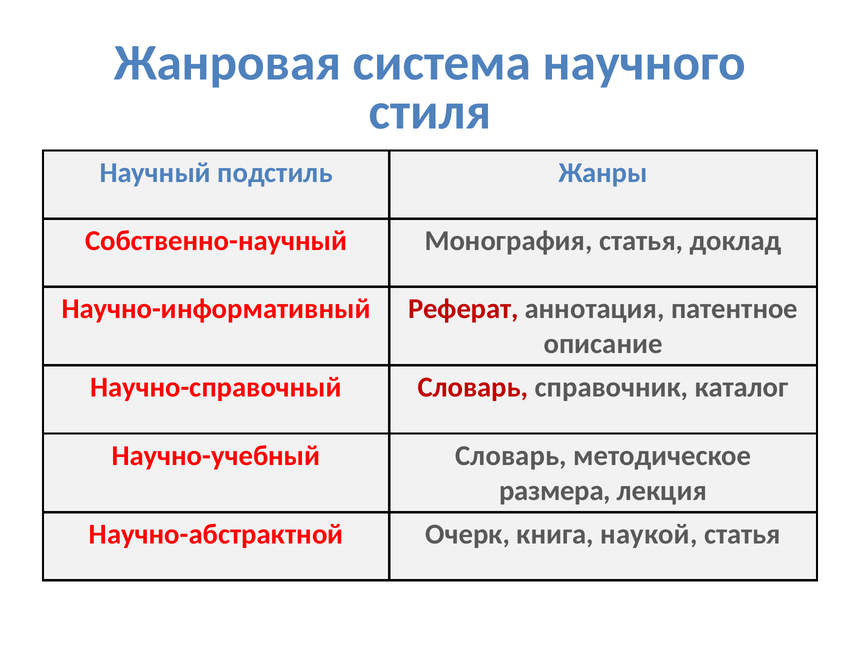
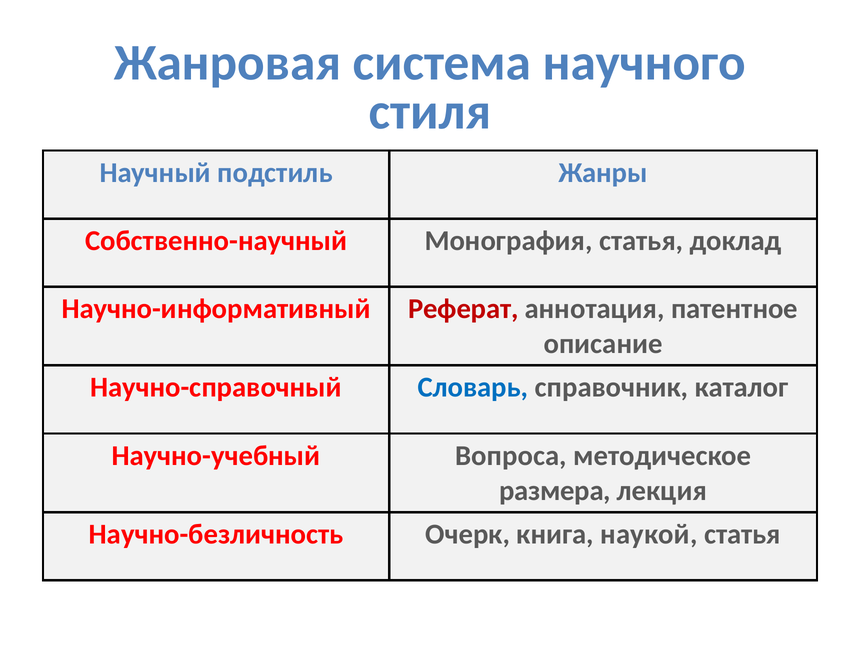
Словарь at (473, 387) colour: red -> blue
Научно-учебный Словарь: Словарь -> Вопроса
Научно-абстрактной: Научно-абстрактной -> Научно-безличность
